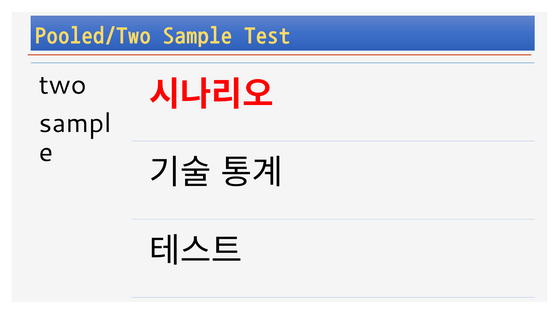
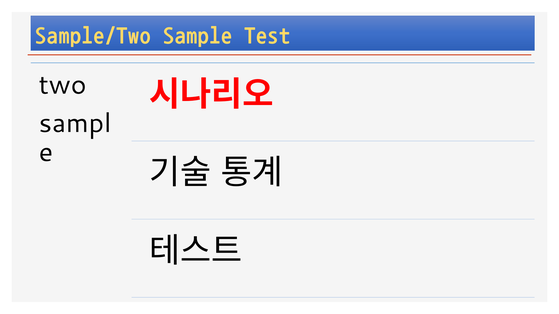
Pooled/Two: Pooled/Two -> Sample/Two
